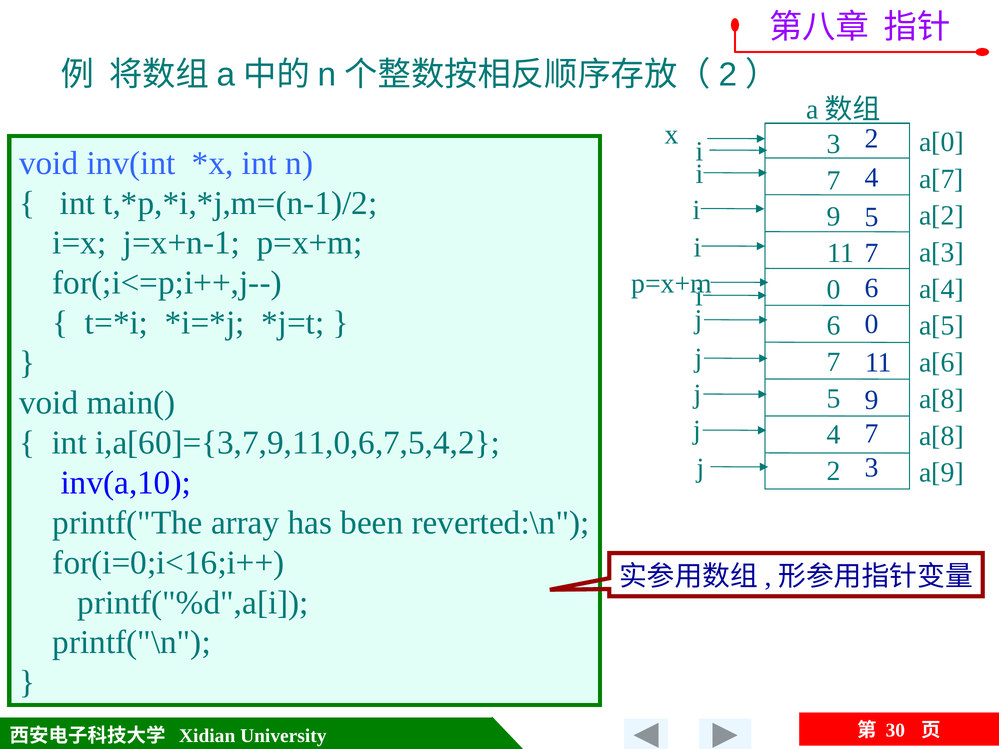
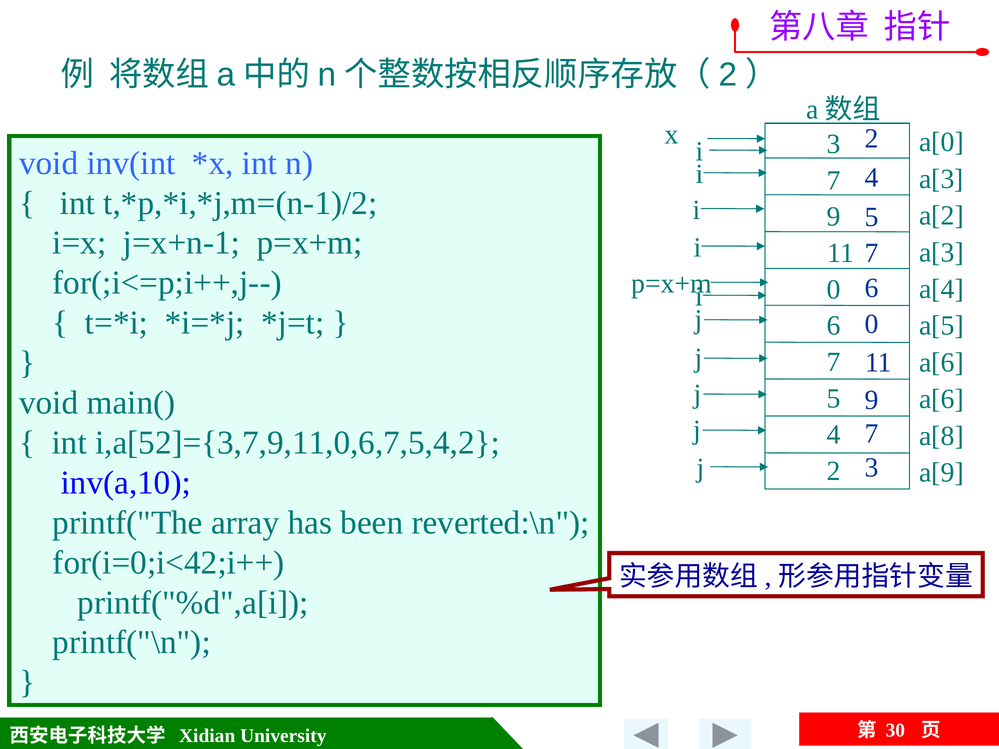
a[7 at (941, 179): a[7 -> a[3
a[8 at (941, 399): a[8 -> a[6
i,a[60]={3,7,9,11,0,6,7,5,4,2: i,a[60]={3,7,9,11,0,6,7,5,4,2 -> i,a[52]={3,7,9,11,0,6,7,5,4,2
for(i=0;i<16;i++: for(i=0;i<16;i++ -> for(i=0;i<42;i++
